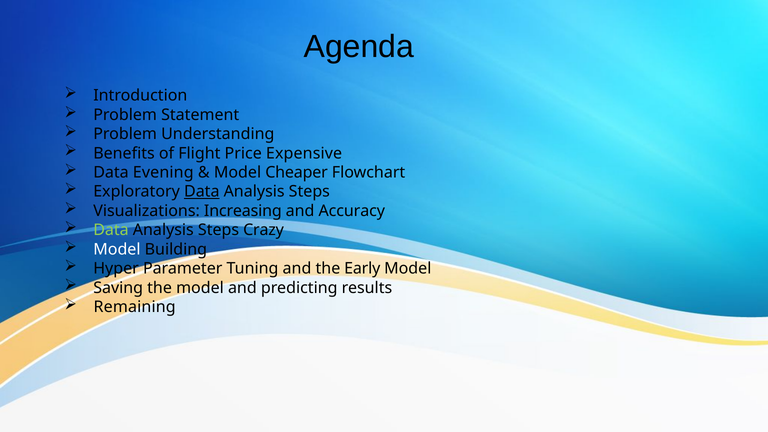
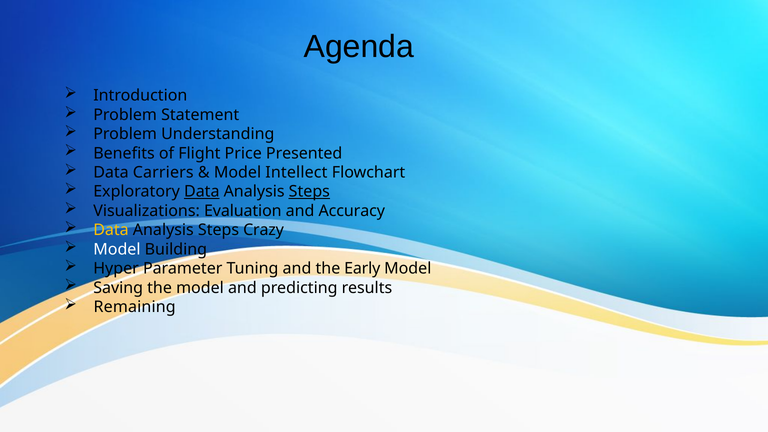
Expensive: Expensive -> Presented
Evening: Evening -> Carriers
Cheaper: Cheaper -> Intellect
Steps at (309, 192) underline: none -> present
Increasing: Increasing -> Evaluation
Data at (111, 230) colour: light green -> yellow
